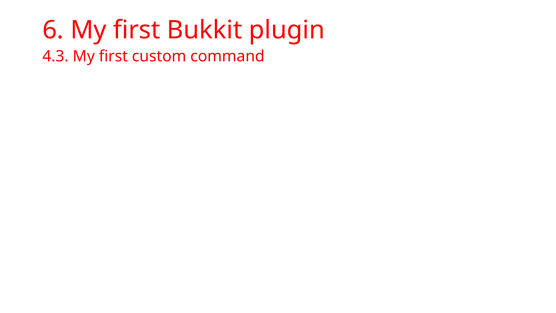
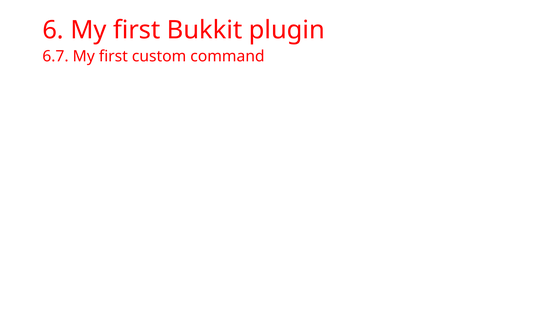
4.3: 4.3 -> 6.7
